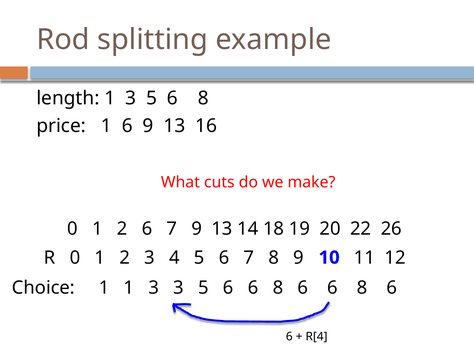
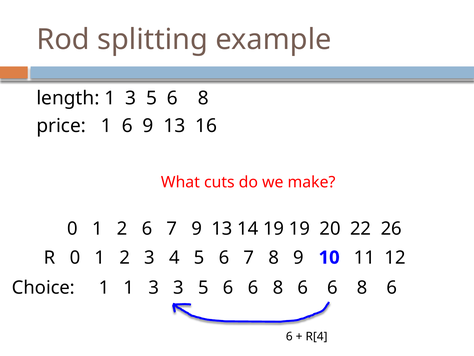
14 18: 18 -> 19
